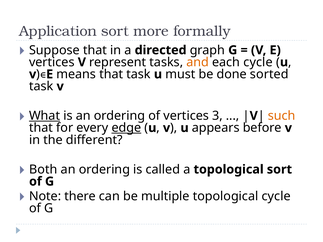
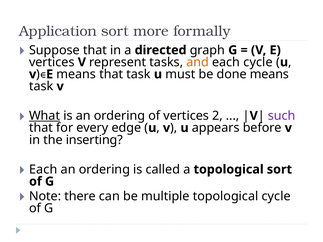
done sorted: sorted -> means
3: 3 -> 2
such colour: orange -> purple
edge underline: present -> none
different: different -> inserting
Both at (43, 170): Both -> Each
